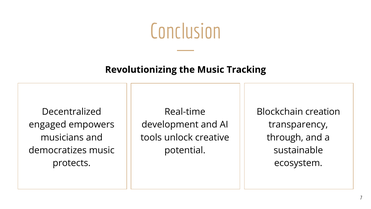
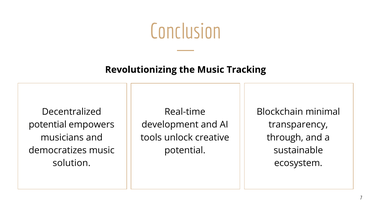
creation: creation -> minimal
engaged at (48, 124): engaged -> potential
protects: protects -> solution
